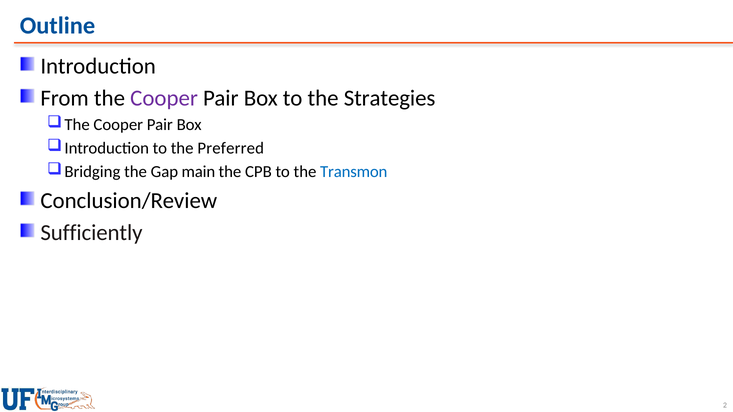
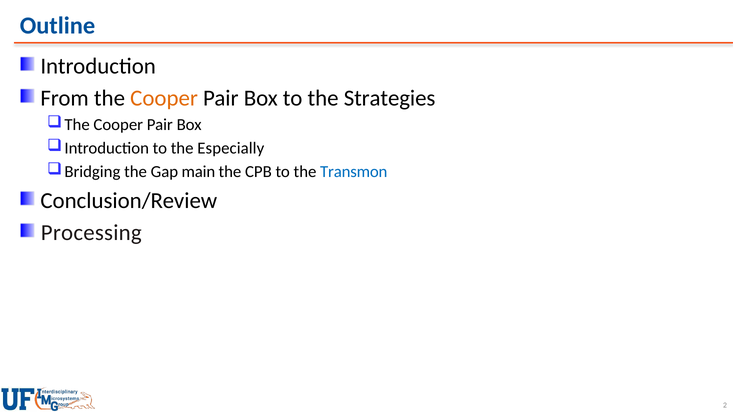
Cooper at (164, 98) colour: purple -> orange
Preferred: Preferred -> Especially
Sufficiently: Sufficiently -> Processing
